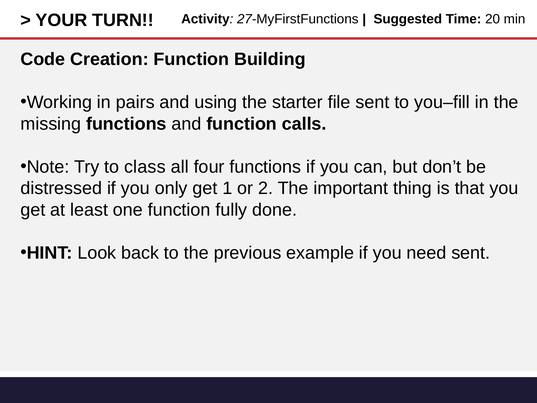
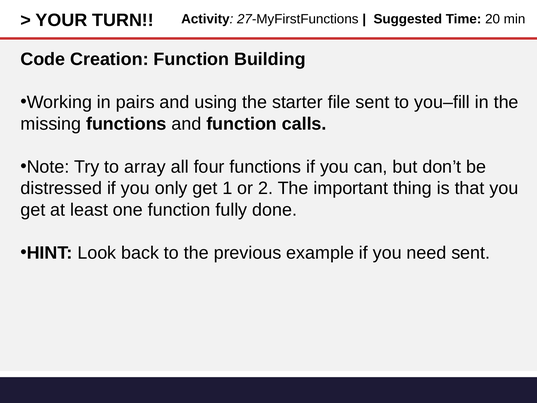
class: class -> array
